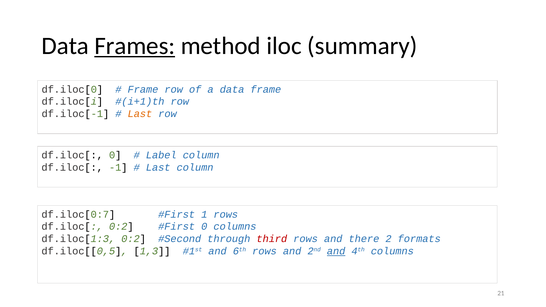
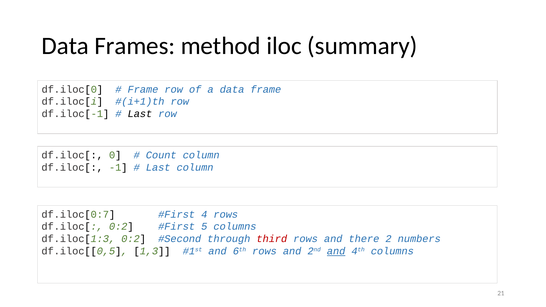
Frames underline: present -> none
Last at (140, 114) colour: orange -> black
Label: Label -> Count
1: 1 -> 4
0 at (204, 227): 0 -> 5
formats: formats -> numbers
